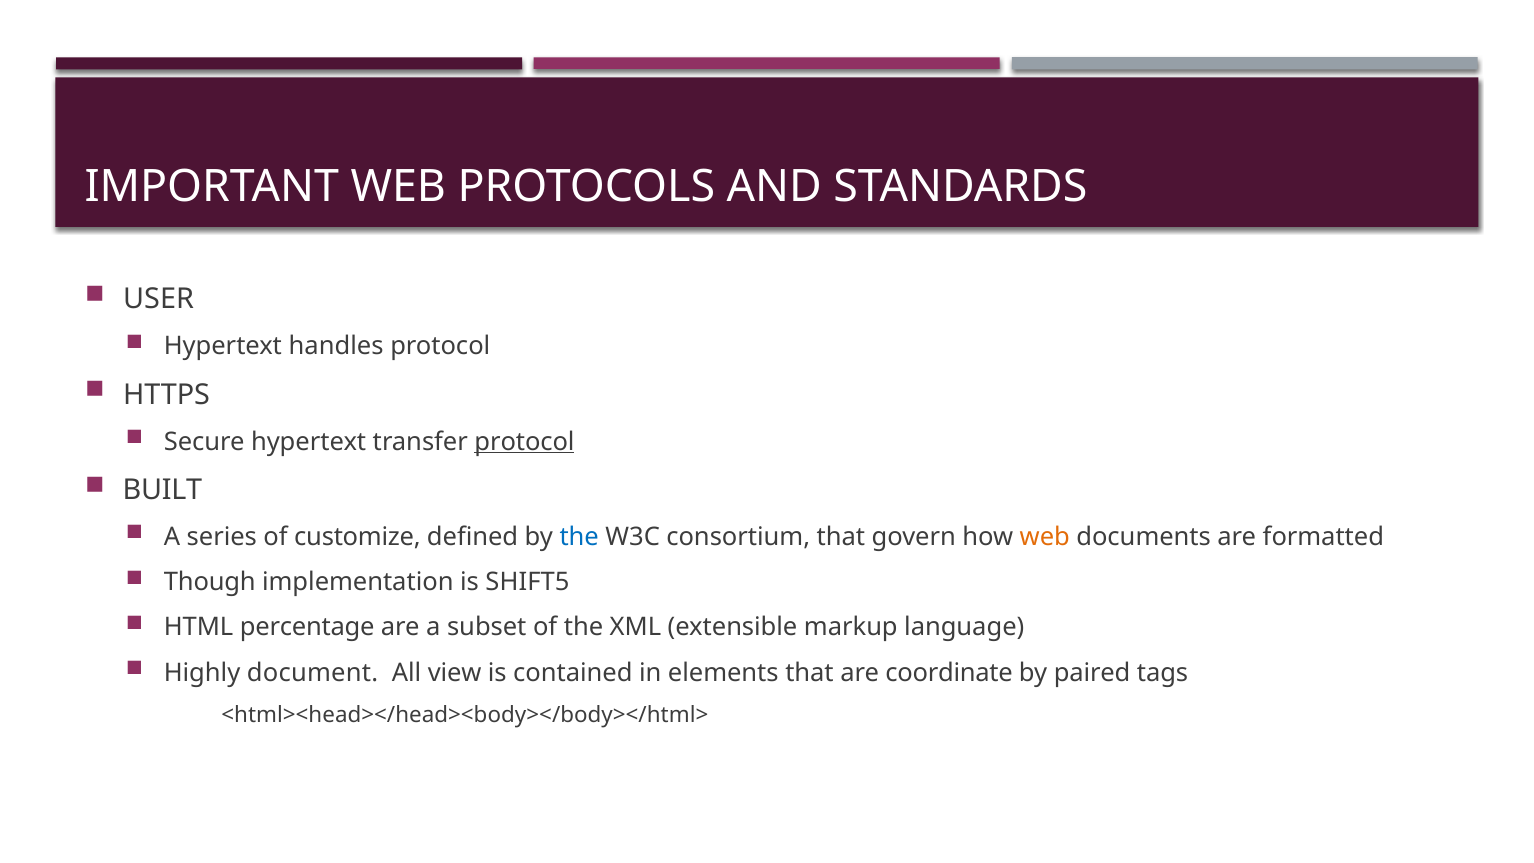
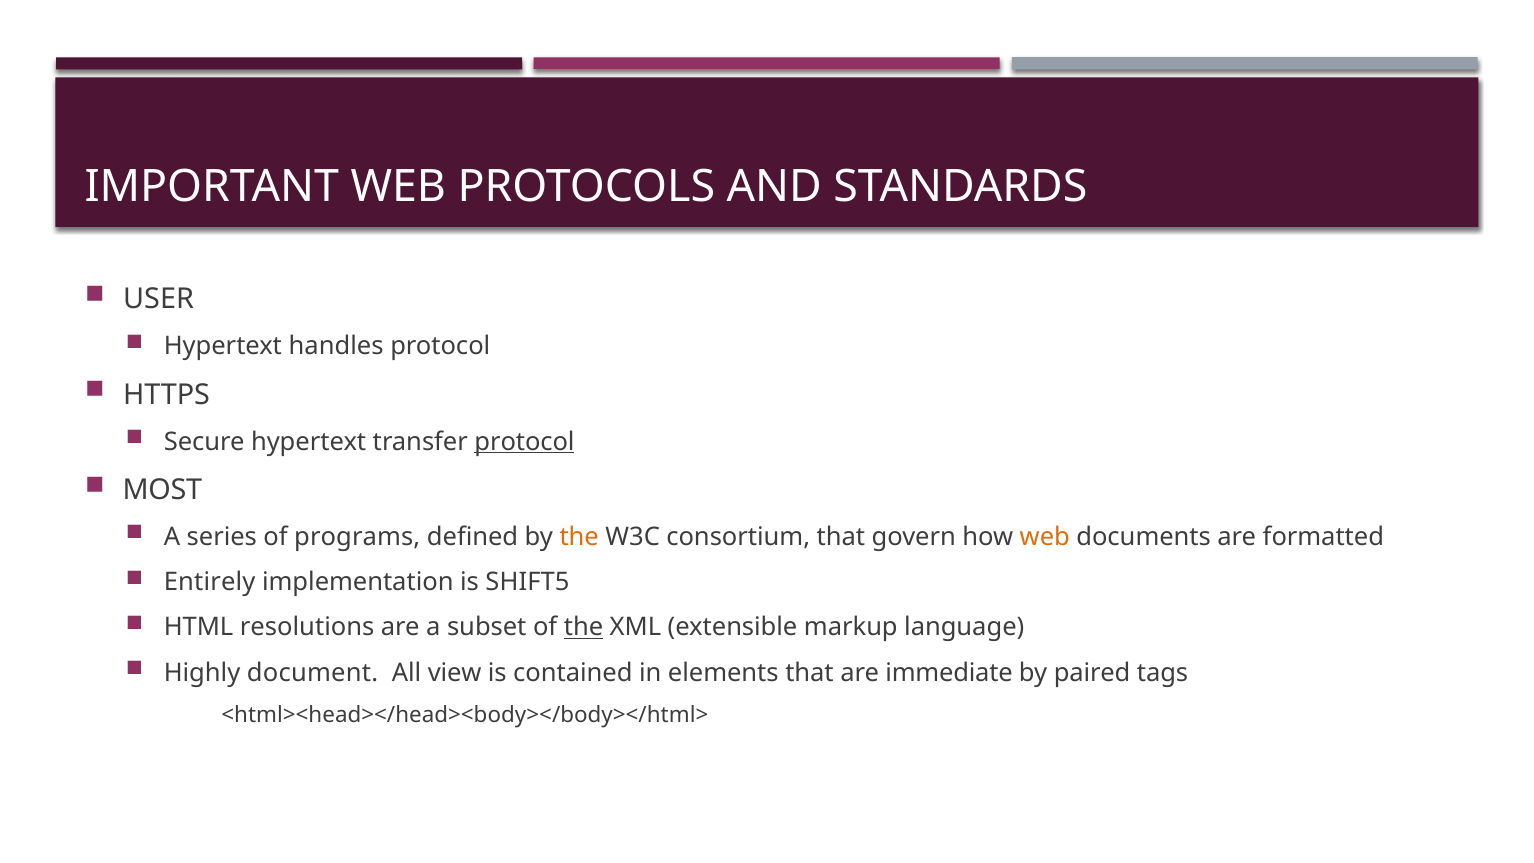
BUILT: BUILT -> MOST
customize: customize -> programs
the at (579, 537) colour: blue -> orange
Though: Though -> Entirely
percentage: percentage -> resolutions
the at (584, 627) underline: none -> present
coordinate: coordinate -> immediate
